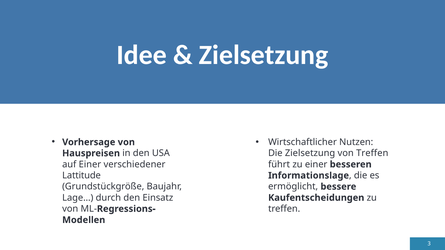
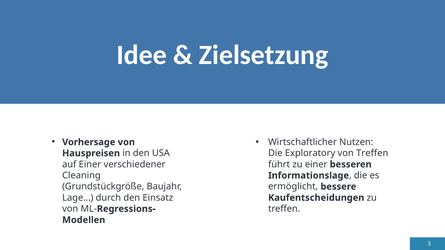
Die Zielsetzung: Zielsetzung -> Exploratory
Lattitude: Lattitude -> Cleaning
